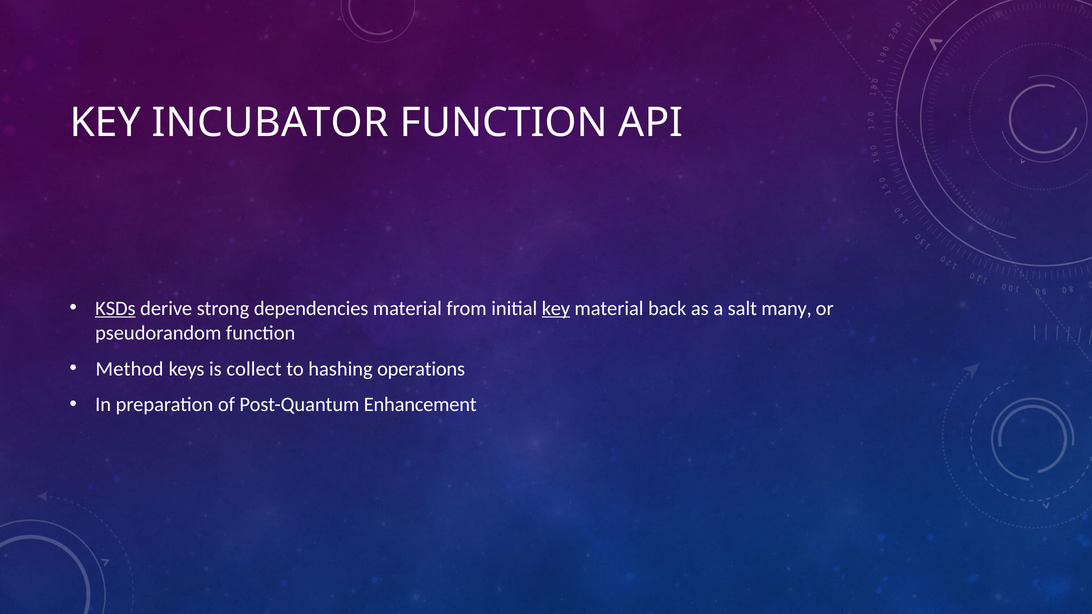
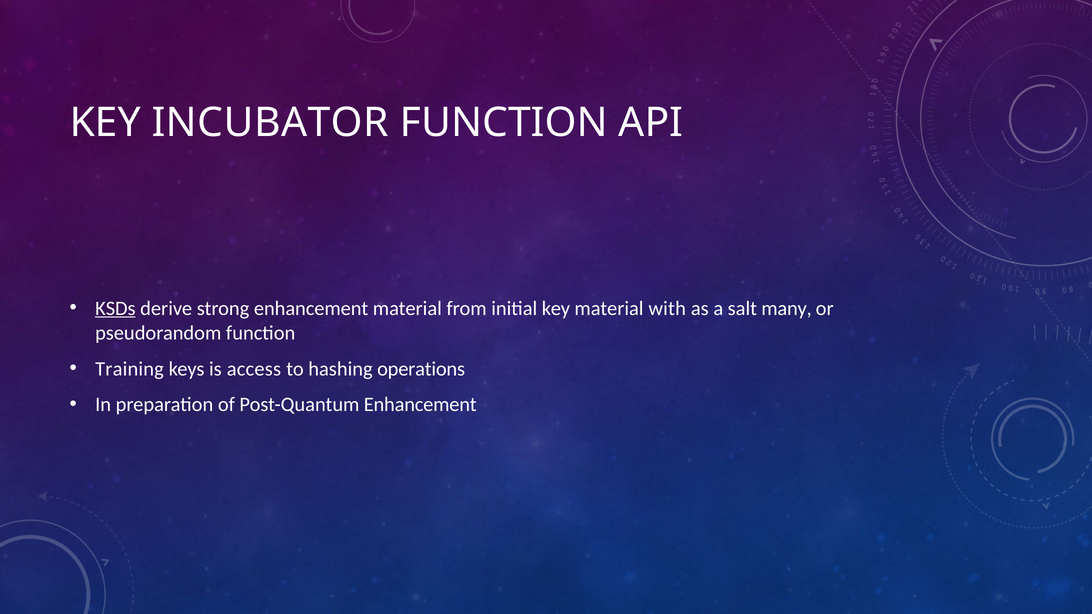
strong dependencies: dependencies -> enhancement
key at (556, 308) underline: present -> none
back: back -> with
Method: Method -> Training
collect: collect -> access
